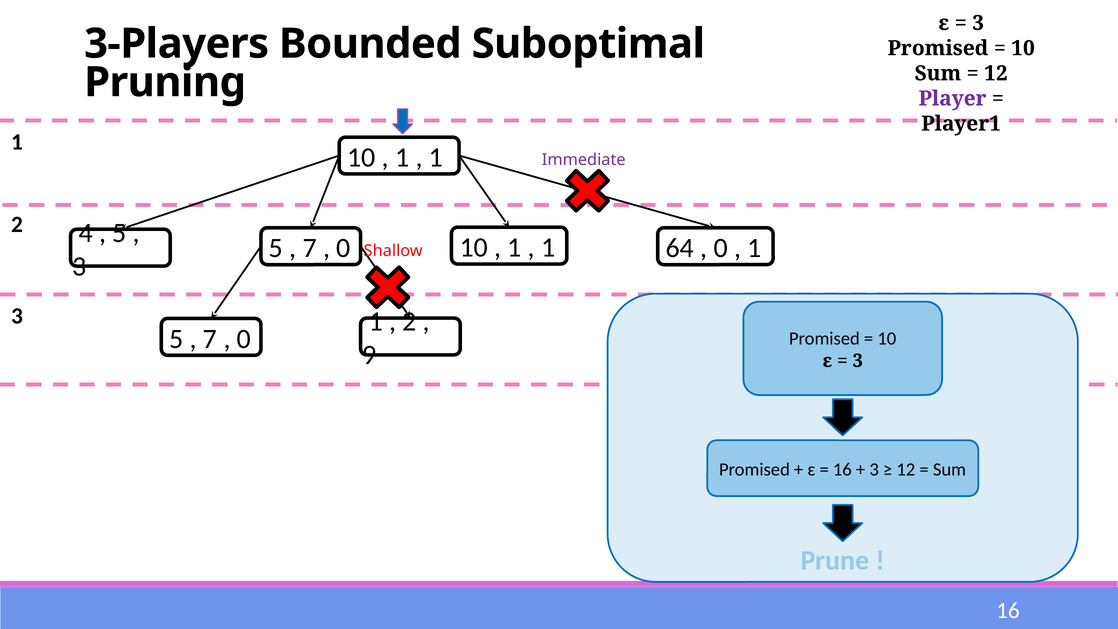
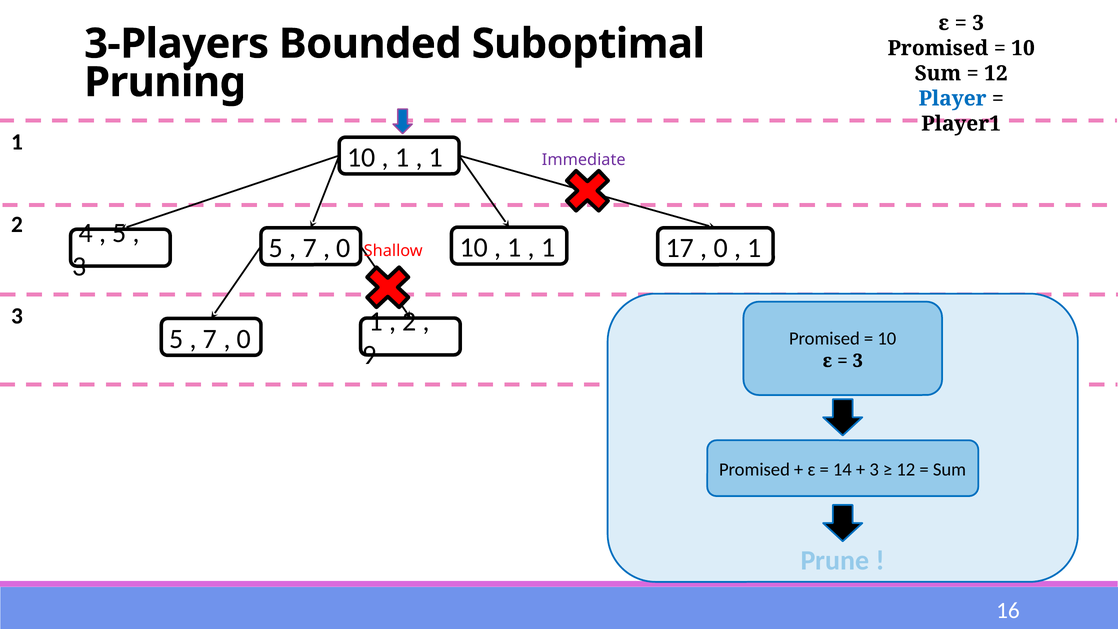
Player colour: purple -> blue
64: 64 -> 17
16 at (842, 469): 16 -> 14
